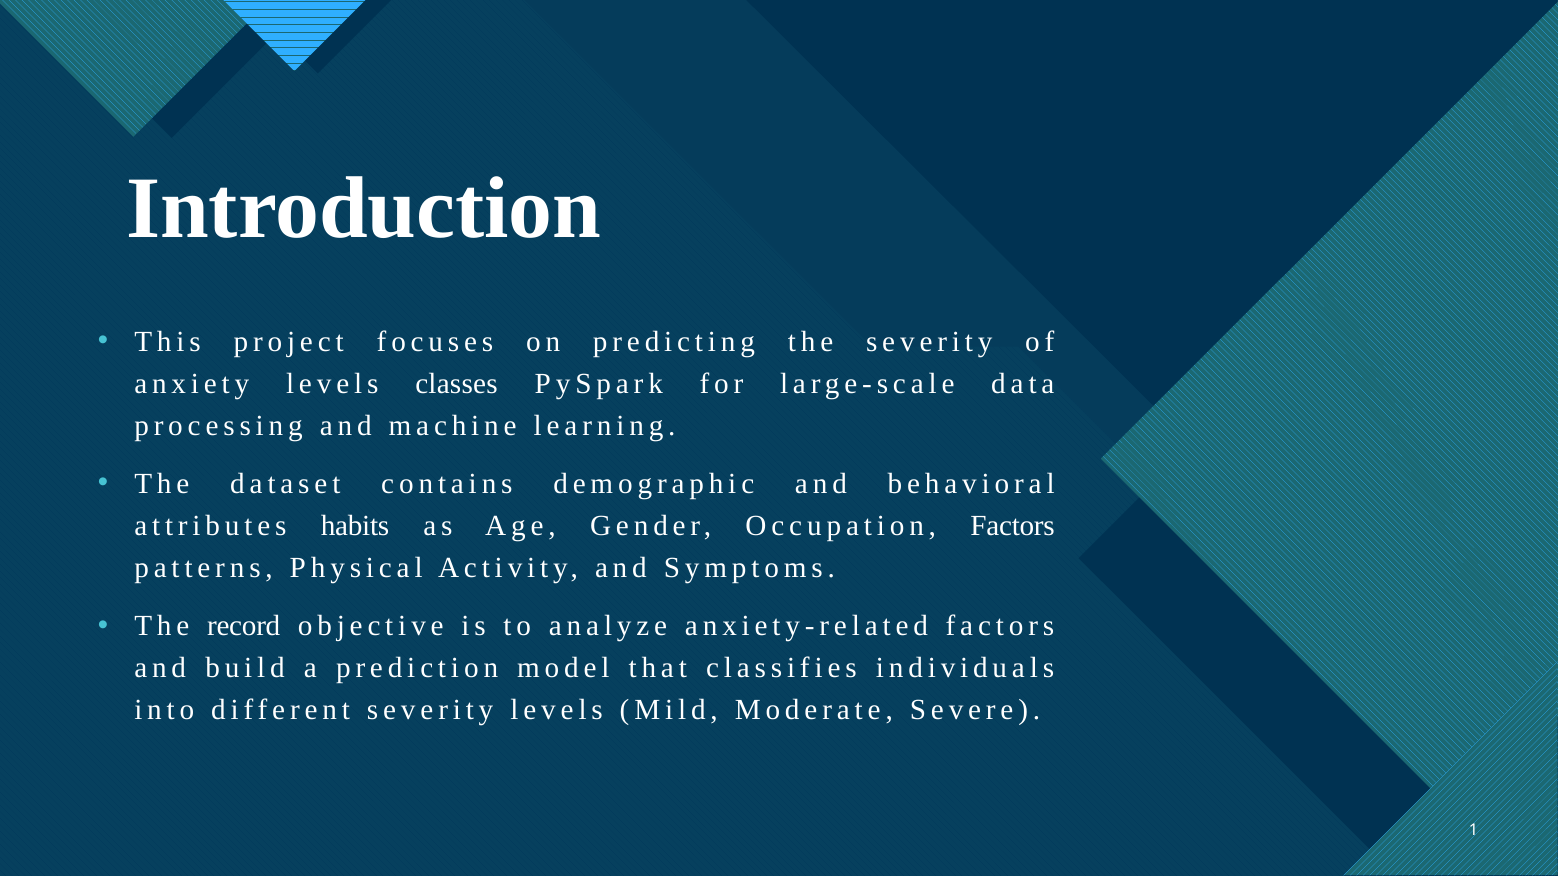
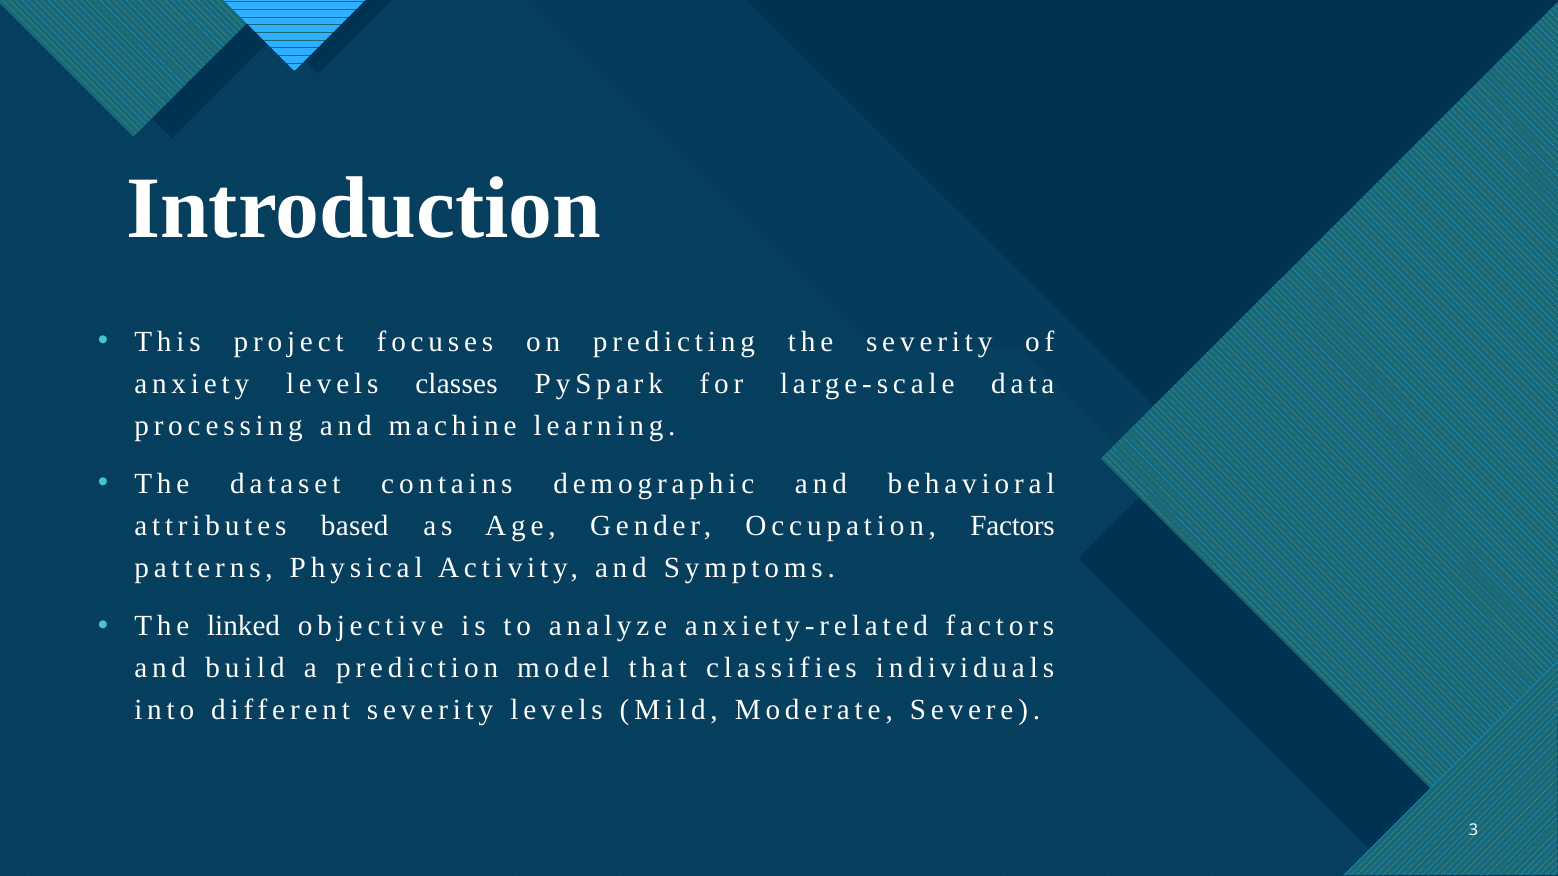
habits: habits -> based
record: record -> linked
1: 1 -> 3
